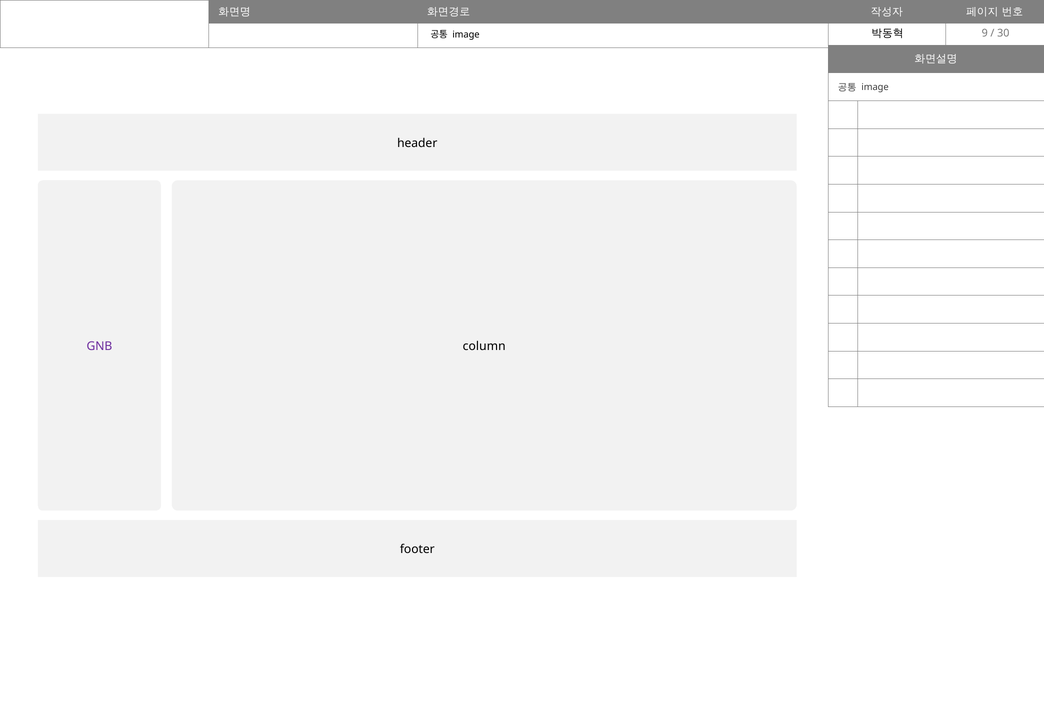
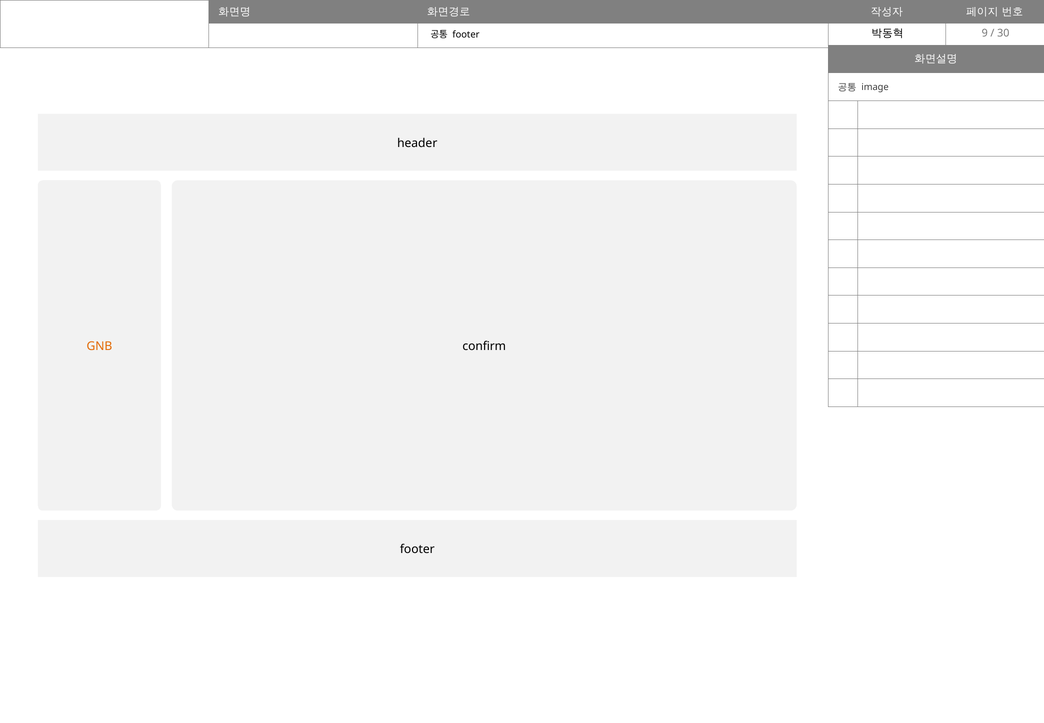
image at (466, 34): image -> footer
GNB colour: purple -> orange
column: column -> confirm
